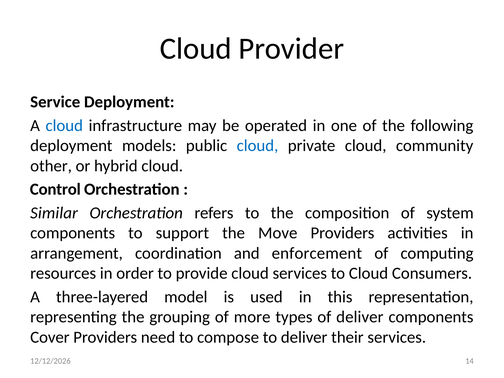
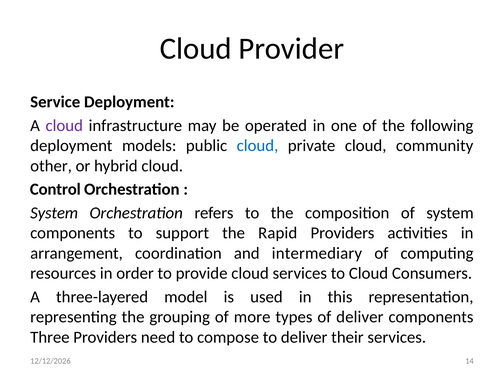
cloud at (64, 125) colour: blue -> purple
Similar at (54, 213): Similar -> System
Move: Move -> Rapid
enforcement: enforcement -> intermediary
Cover: Cover -> Three
